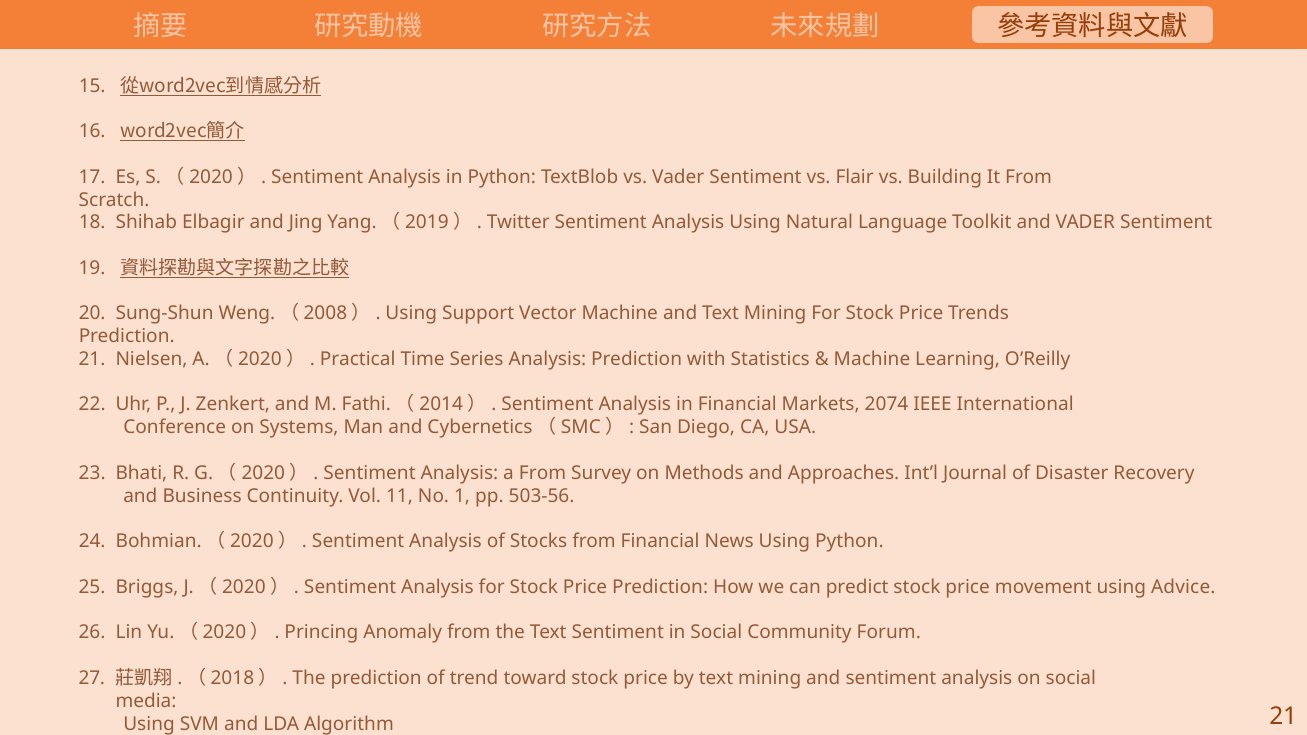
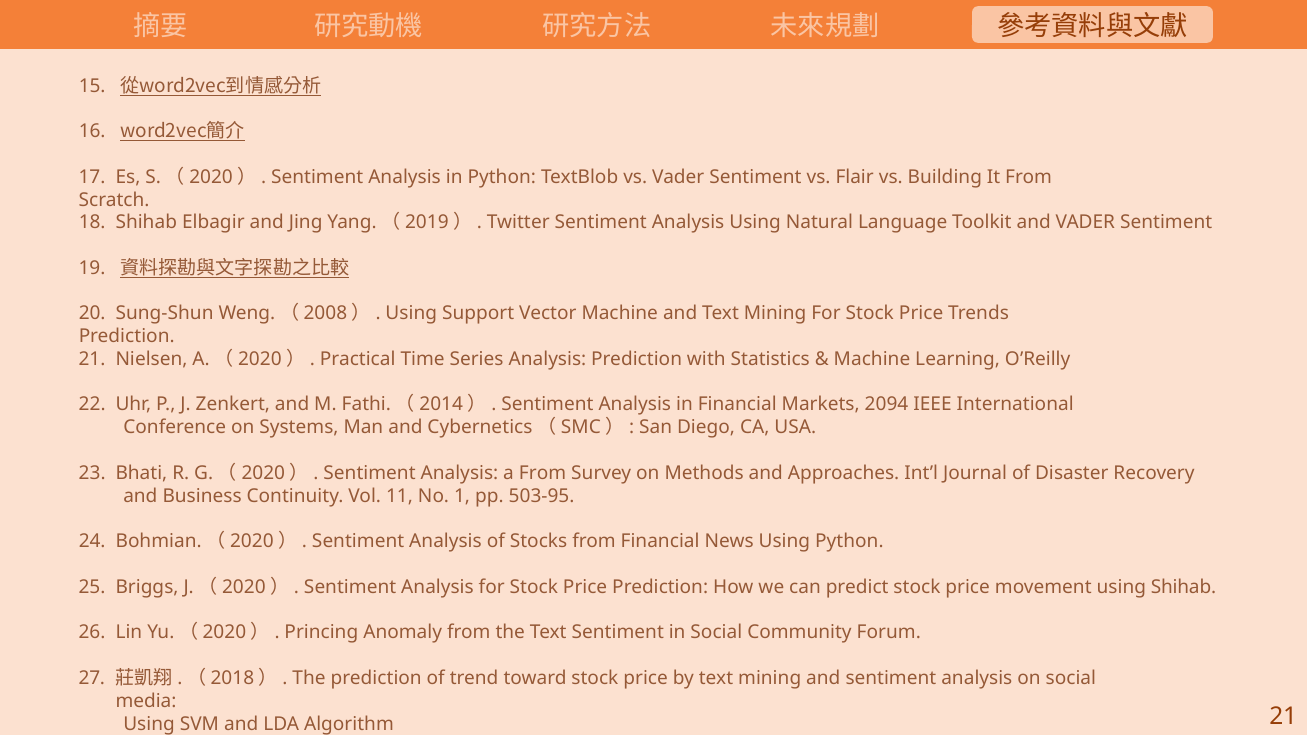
2074: 2074 -> 2094
503-56: 503-56 -> 503-95
using Advice: Advice -> Shihab
